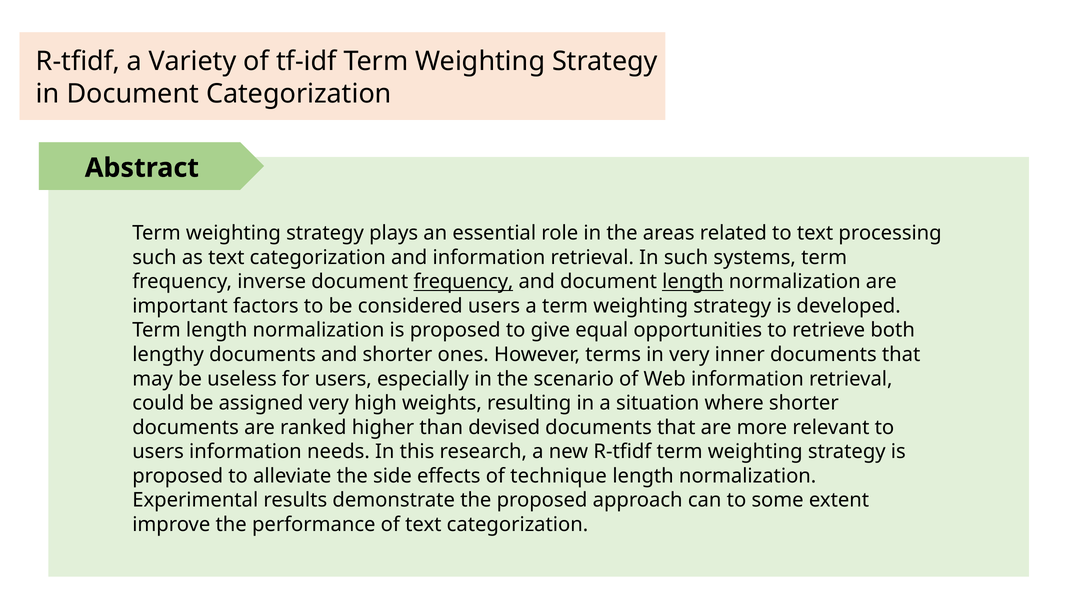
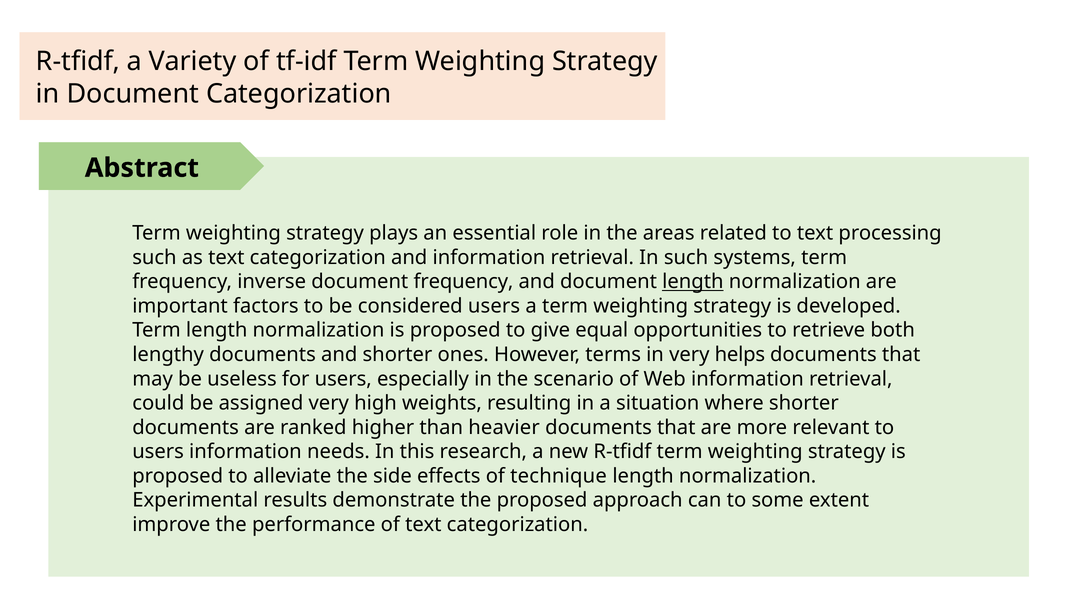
frequency at (463, 282) underline: present -> none
inner: inner -> helps
devised: devised -> heavier
